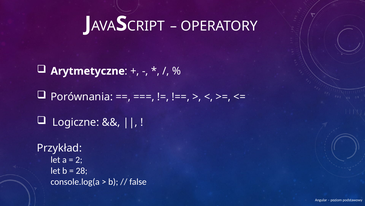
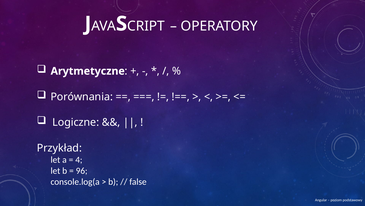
2: 2 -> 4
28: 28 -> 96
